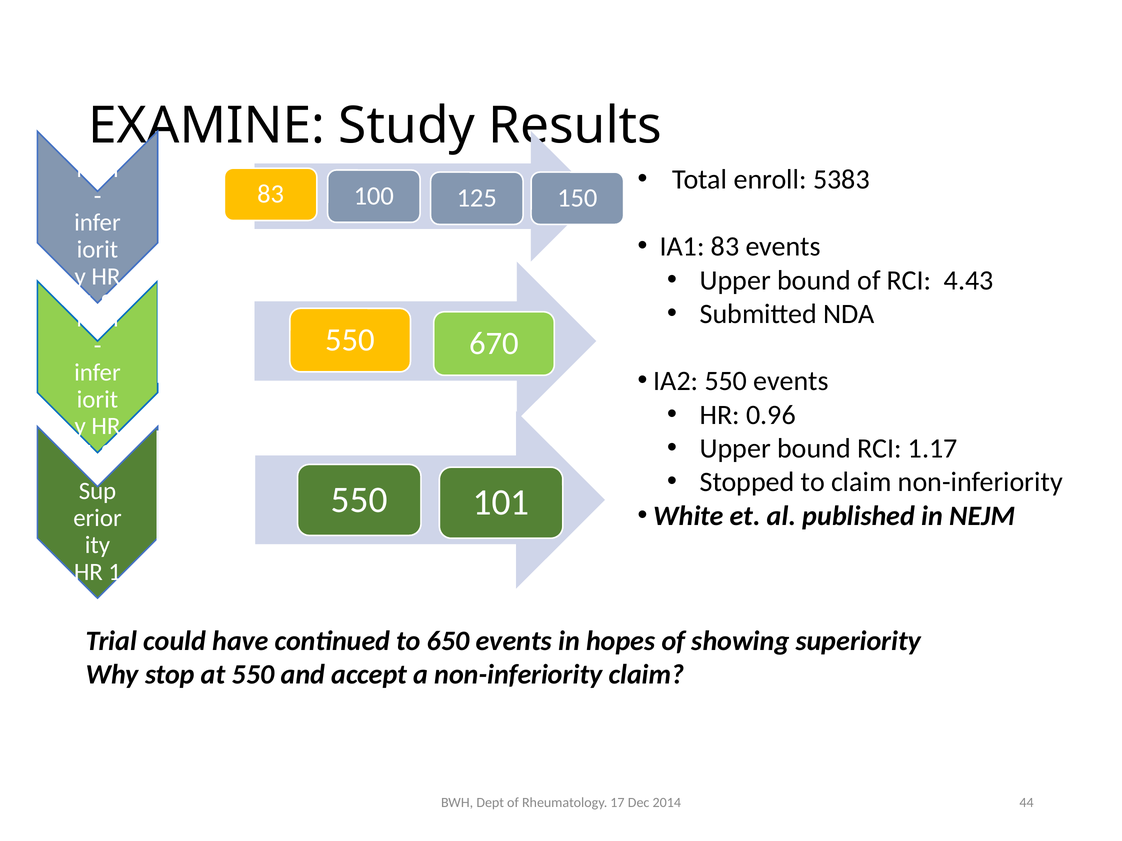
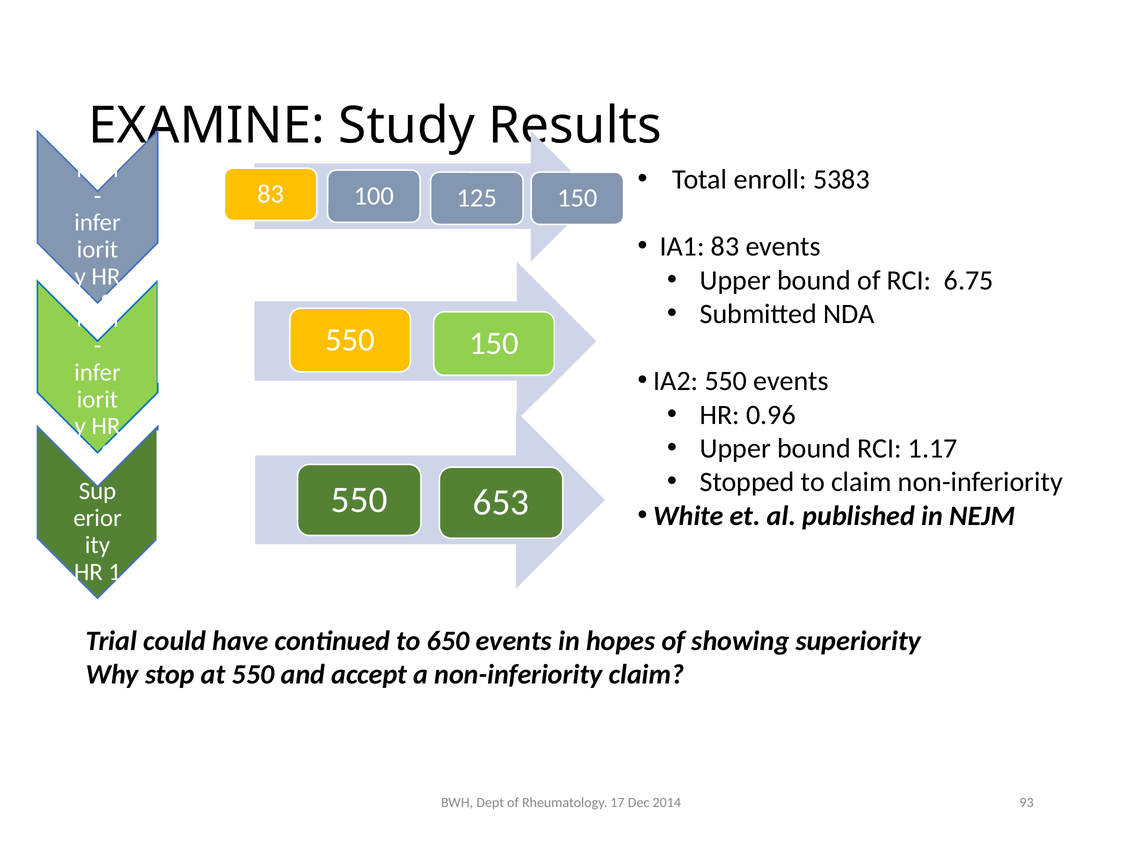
4.43: 4.43 -> 6.75
550 670: 670 -> 150
101: 101 -> 653
44: 44 -> 93
